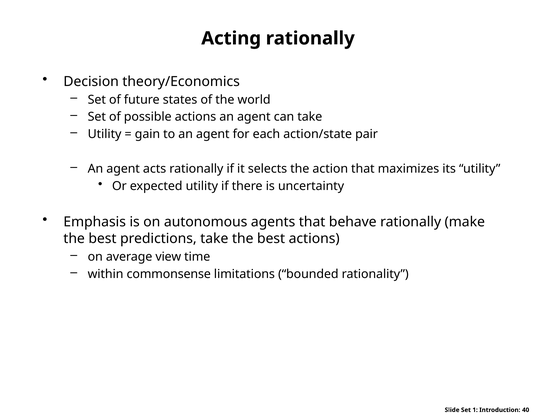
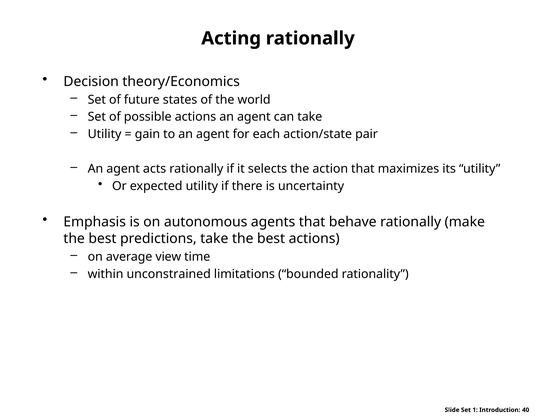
commonsense: commonsense -> unconstrained
